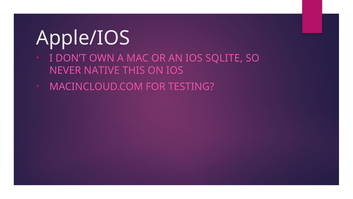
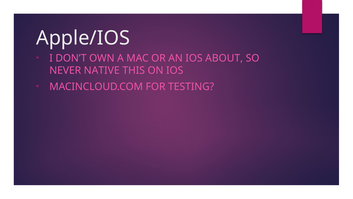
SQLITE: SQLITE -> ABOUT
